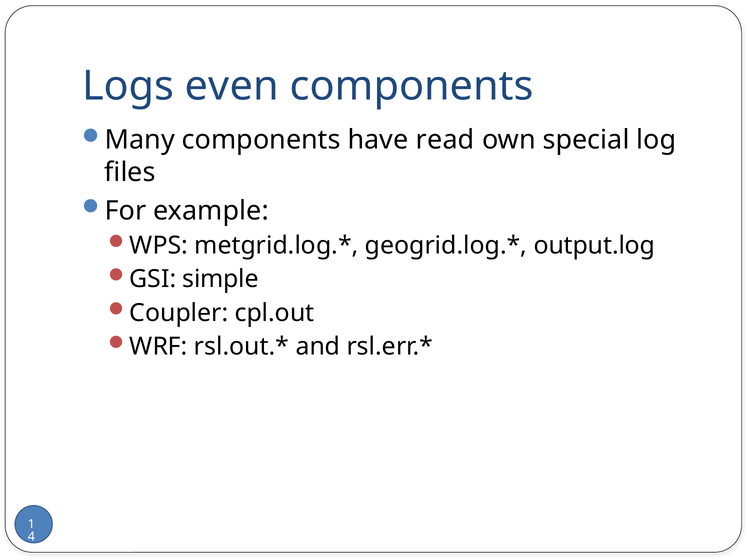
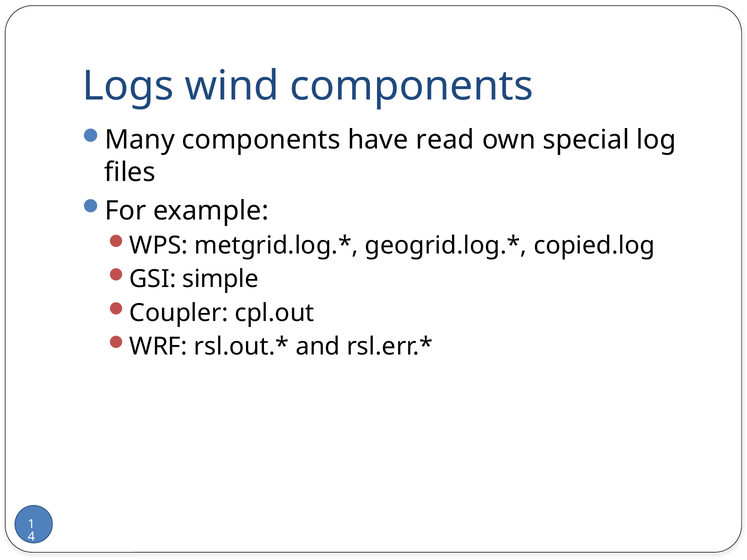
even: even -> wind
output.log: output.log -> copied.log
